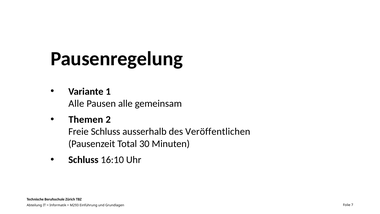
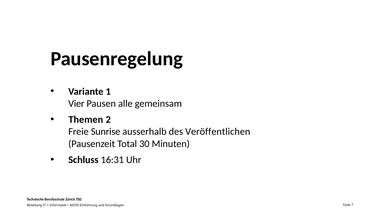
Alle at (76, 103): Alle -> Vier
Freie Schluss: Schluss -> Sunrise
16:10: 16:10 -> 16:31
